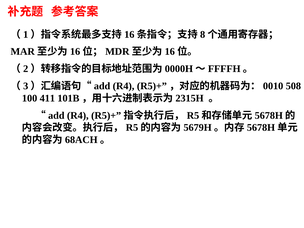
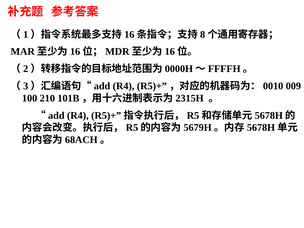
508: 508 -> 009
411: 411 -> 210
